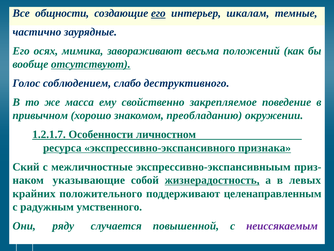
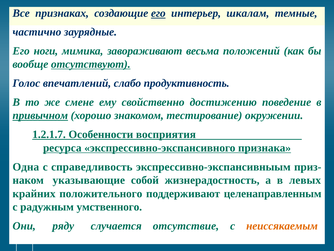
общности: общности -> признаках
осях: осях -> ноги
соблюдением: соблюдением -> впечатлений
деструктивного: деструктивного -> продуктивность
масса: масса -> смене
закрепляемое: закрепляемое -> достижению
привычном underline: none -> present
преобладанию: преобладанию -> тестирование
личностном: личностном -> восприятия
Cкий: Cкий -> Одна
межличностные: межличностные -> справедливость
жизнерадостность underline: present -> none
повышенной: повышенной -> отсутствие
неиссякаемым colour: purple -> orange
